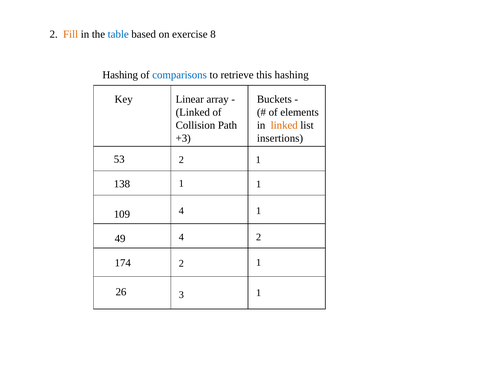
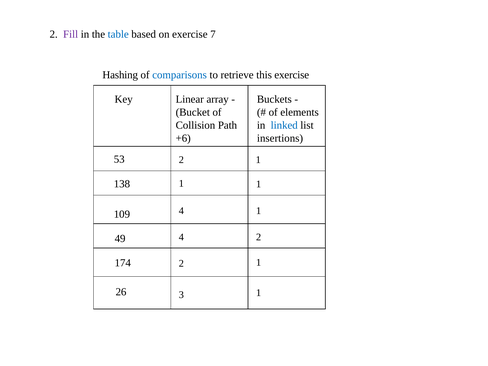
Fill colour: orange -> purple
8: 8 -> 7
this hashing: hashing -> exercise
Linked at (193, 112): Linked -> Bucket
linked at (284, 125) colour: orange -> blue
+3: +3 -> +6
